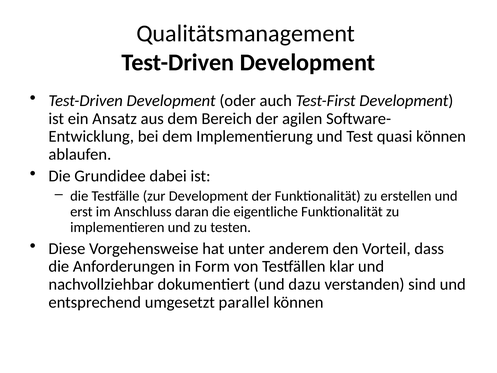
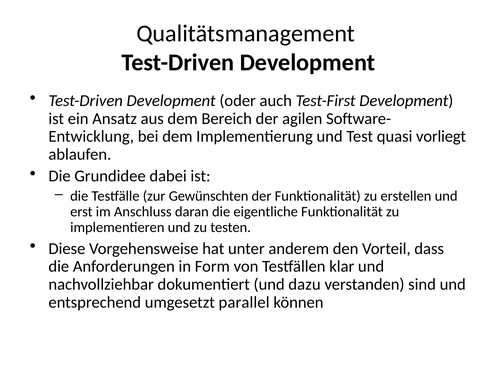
quasi können: können -> vorliegt
zur Development: Development -> Gewünschten
